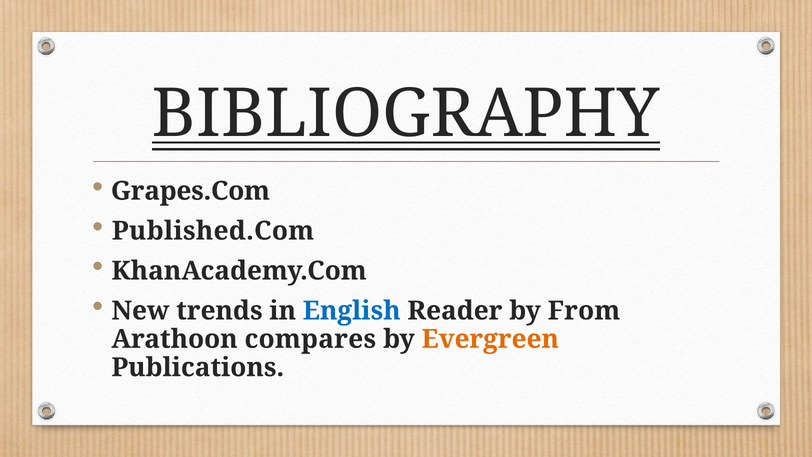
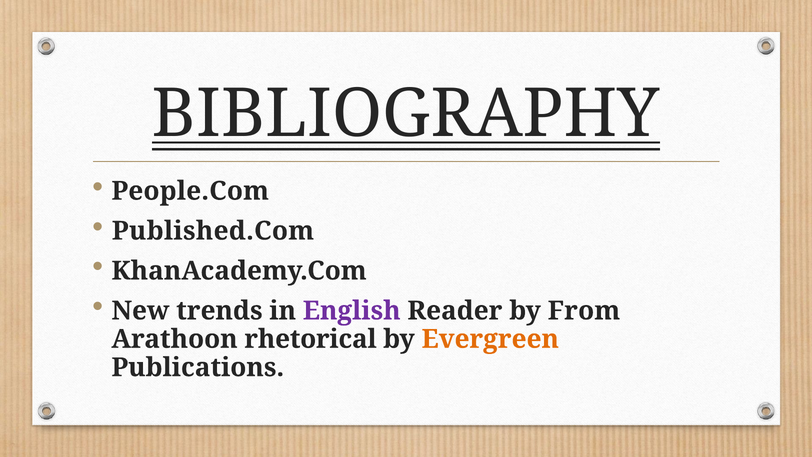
Grapes.Com: Grapes.Com -> People.Com
English colour: blue -> purple
compares: compares -> rhetorical
